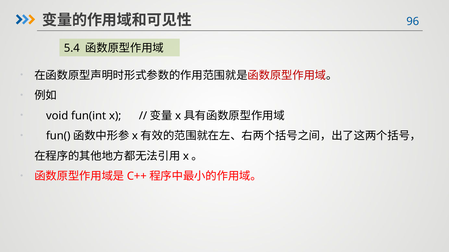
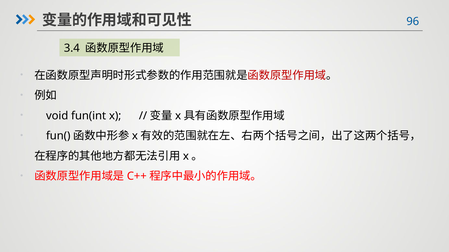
5.4: 5.4 -> 3.4
